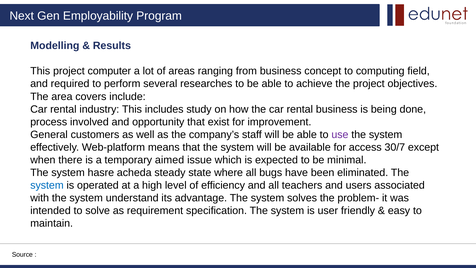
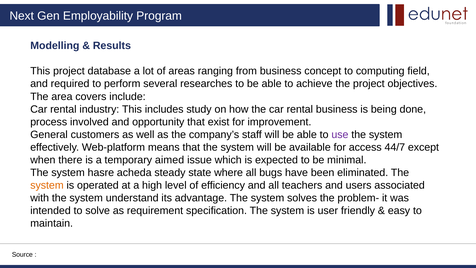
computer: computer -> database
30/7: 30/7 -> 44/7
system at (47, 185) colour: blue -> orange
